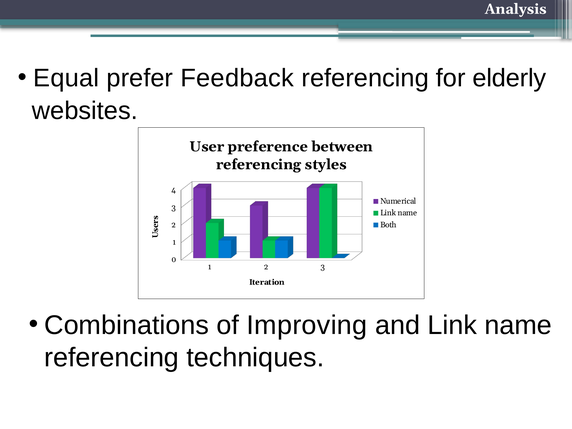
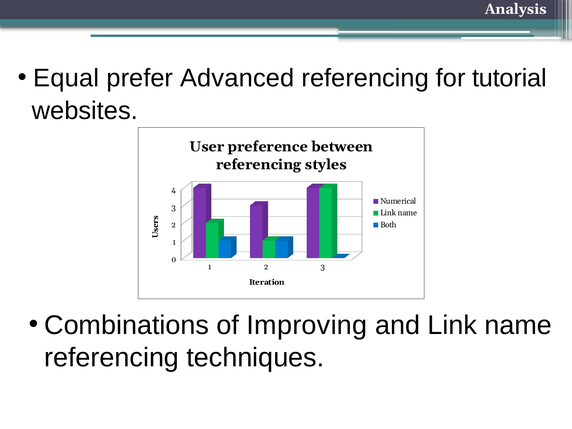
Feedback: Feedback -> Advanced
elderly: elderly -> tutorial
